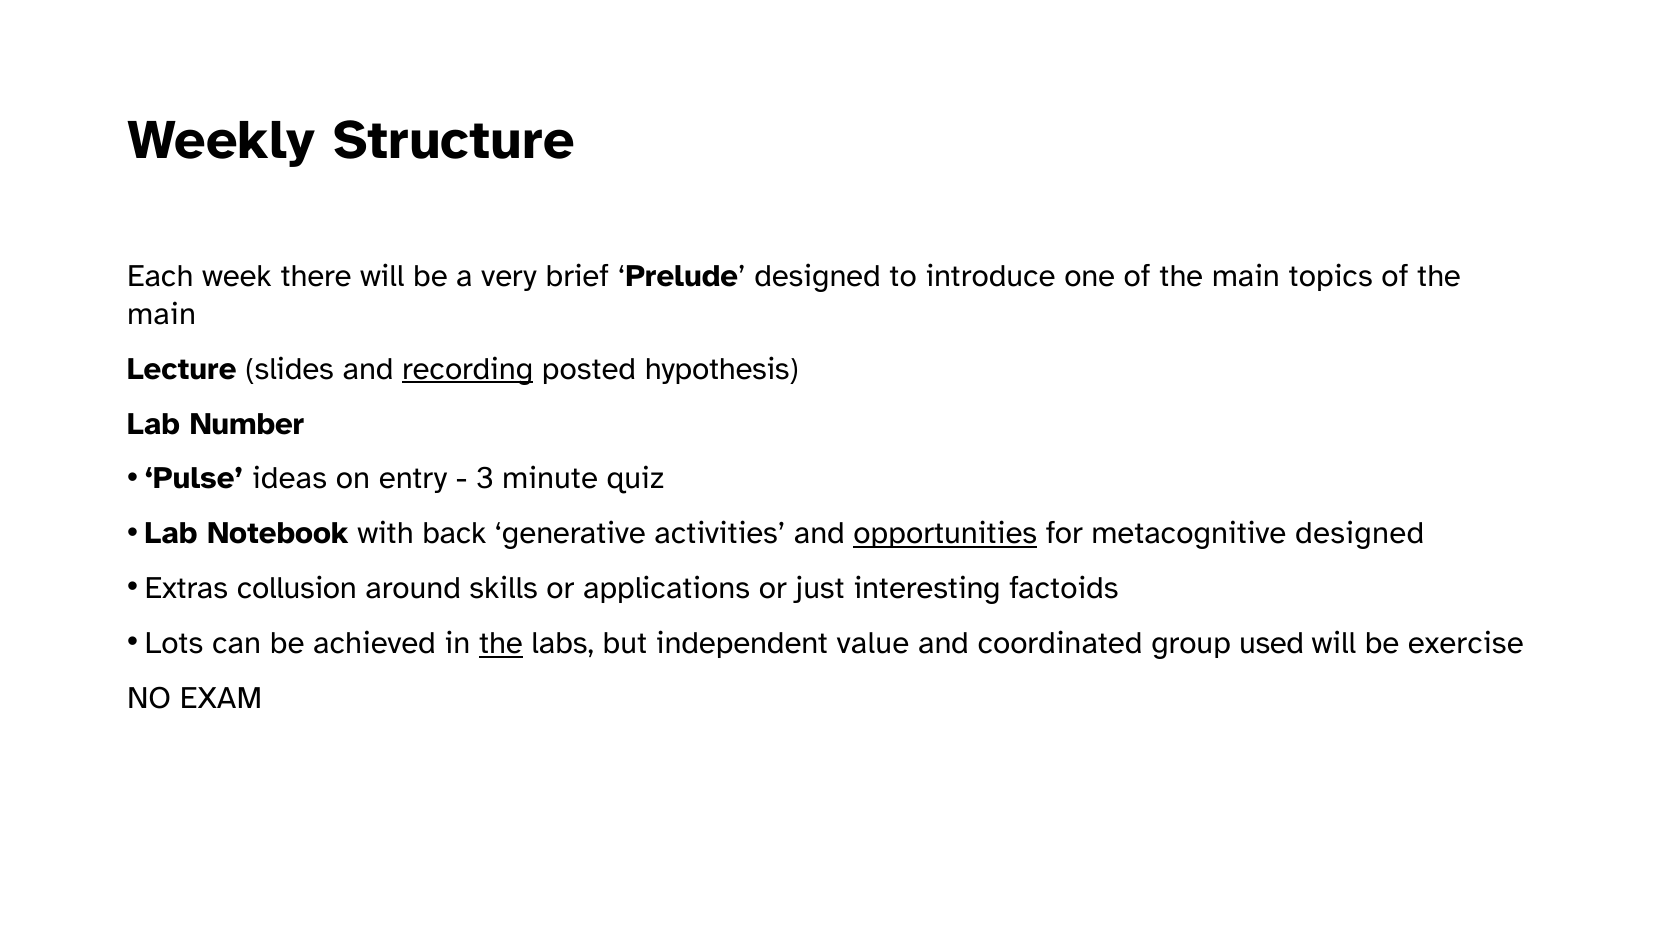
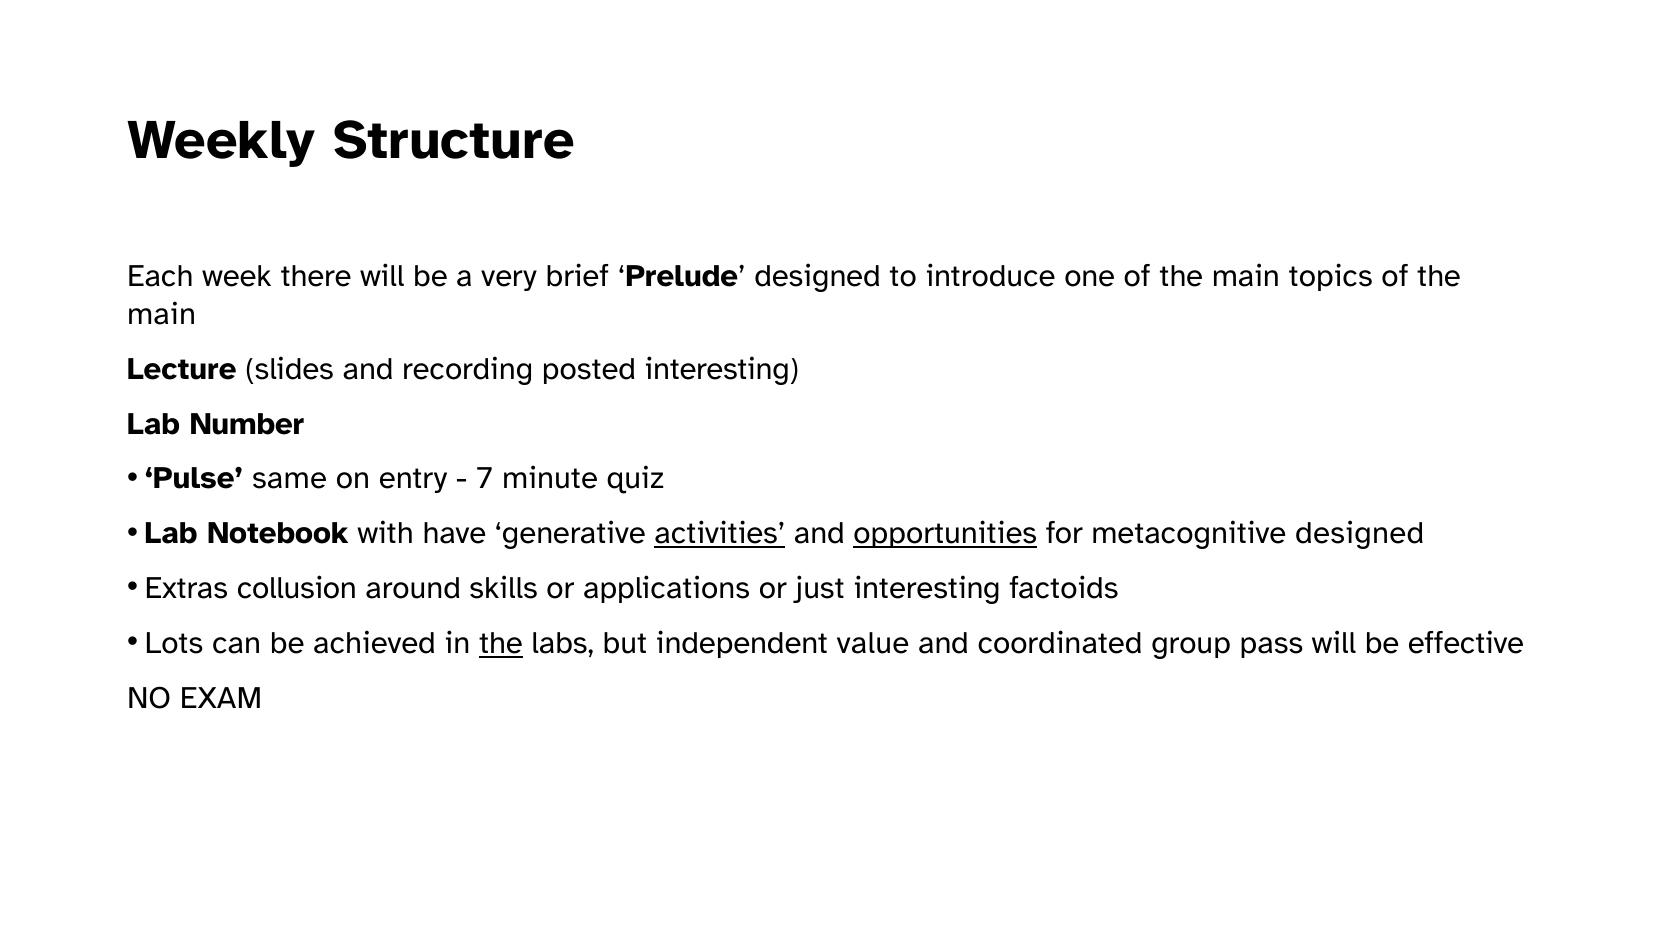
recording underline: present -> none
posted hypothesis: hypothesis -> interesting
ideas: ideas -> same
3: 3 -> 7
back: back -> have
activities underline: none -> present
used: used -> pass
exercise: exercise -> effective
